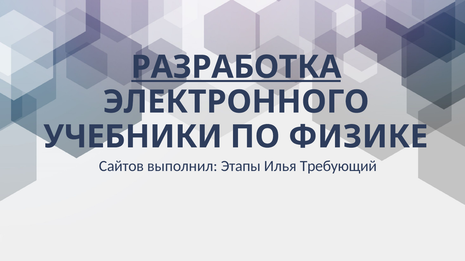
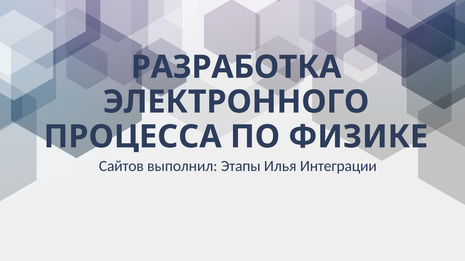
РАЗРАБОТКА underline: present -> none
УЧЕБНИКИ: УЧЕБНИКИ -> ПРОЦЕССА
Требующий: Требующий -> Интеграции
